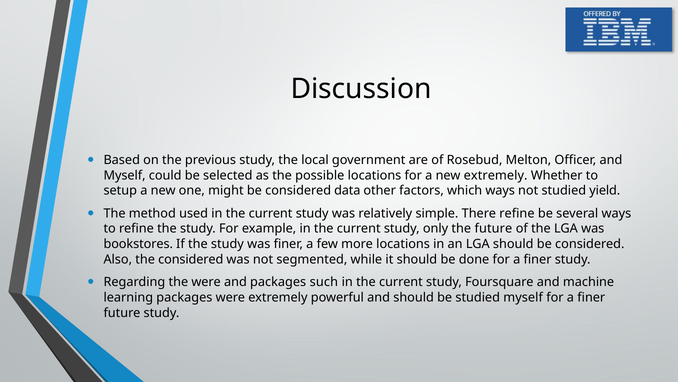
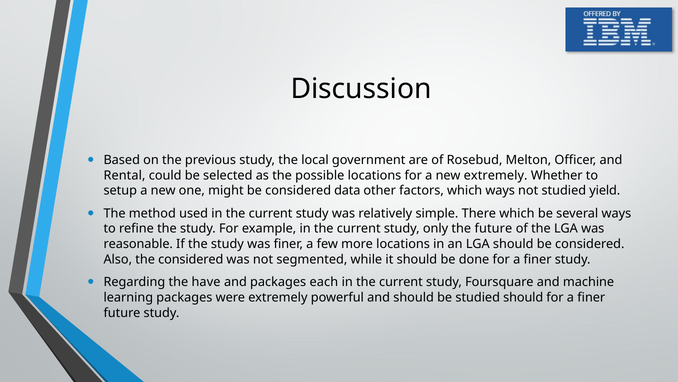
Myself at (125, 175): Myself -> Rental
There refine: refine -> which
bookstores: bookstores -> reasonable
the were: were -> have
such: such -> each
studied myself: myself -> should
